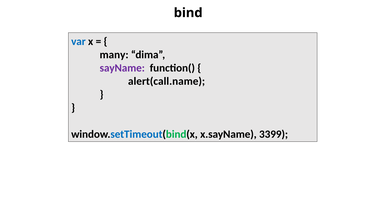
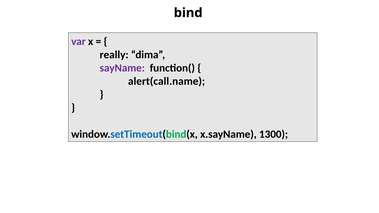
var colour: blue -> purple
many: many -> really
3399: 3399 -> 1300
